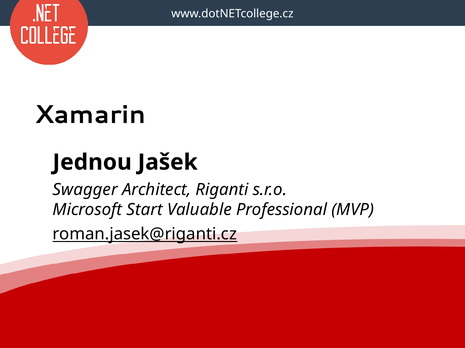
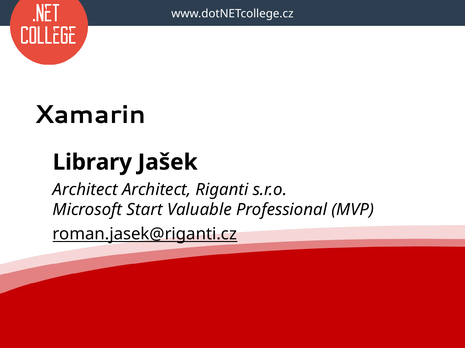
Jednou: Jednou -> Library
Swagger at (85, 190): Swagger -> Architect
